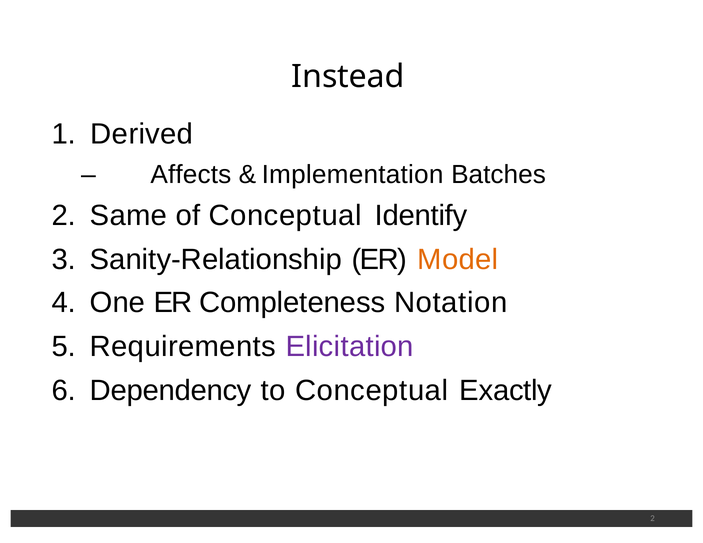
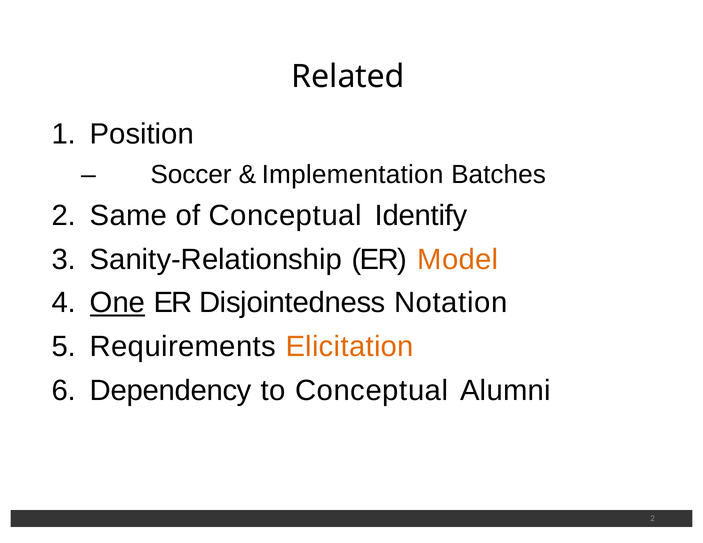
Instead: Instead -> Related
Derived: Derived -> Position
Affects: Affects -> Soccer
One underline: none -> present
Completeness: Completeness -> Disjointedness
Elicitation colour: purple -> orange
Exactly: Exactly -> Alumni
